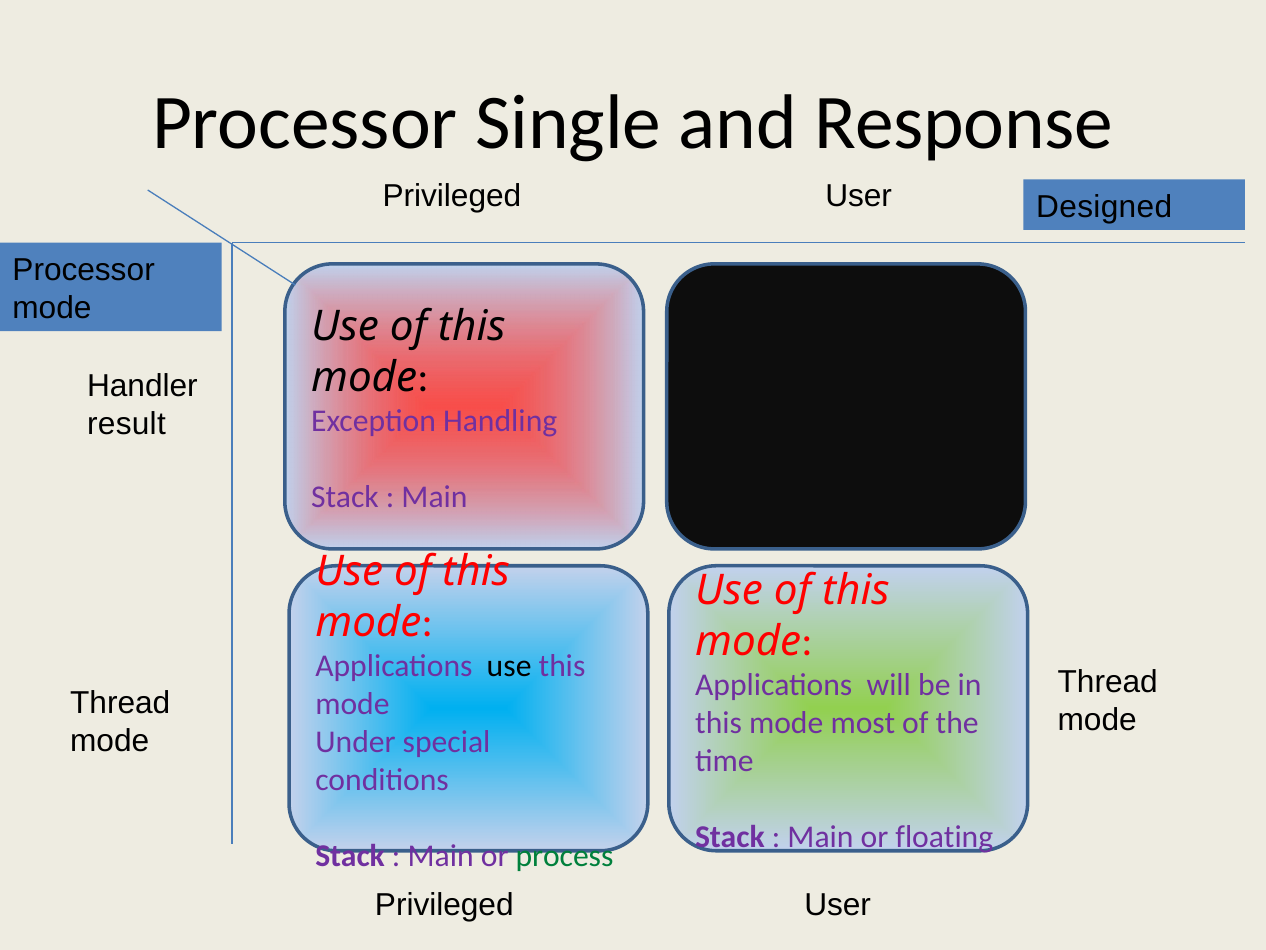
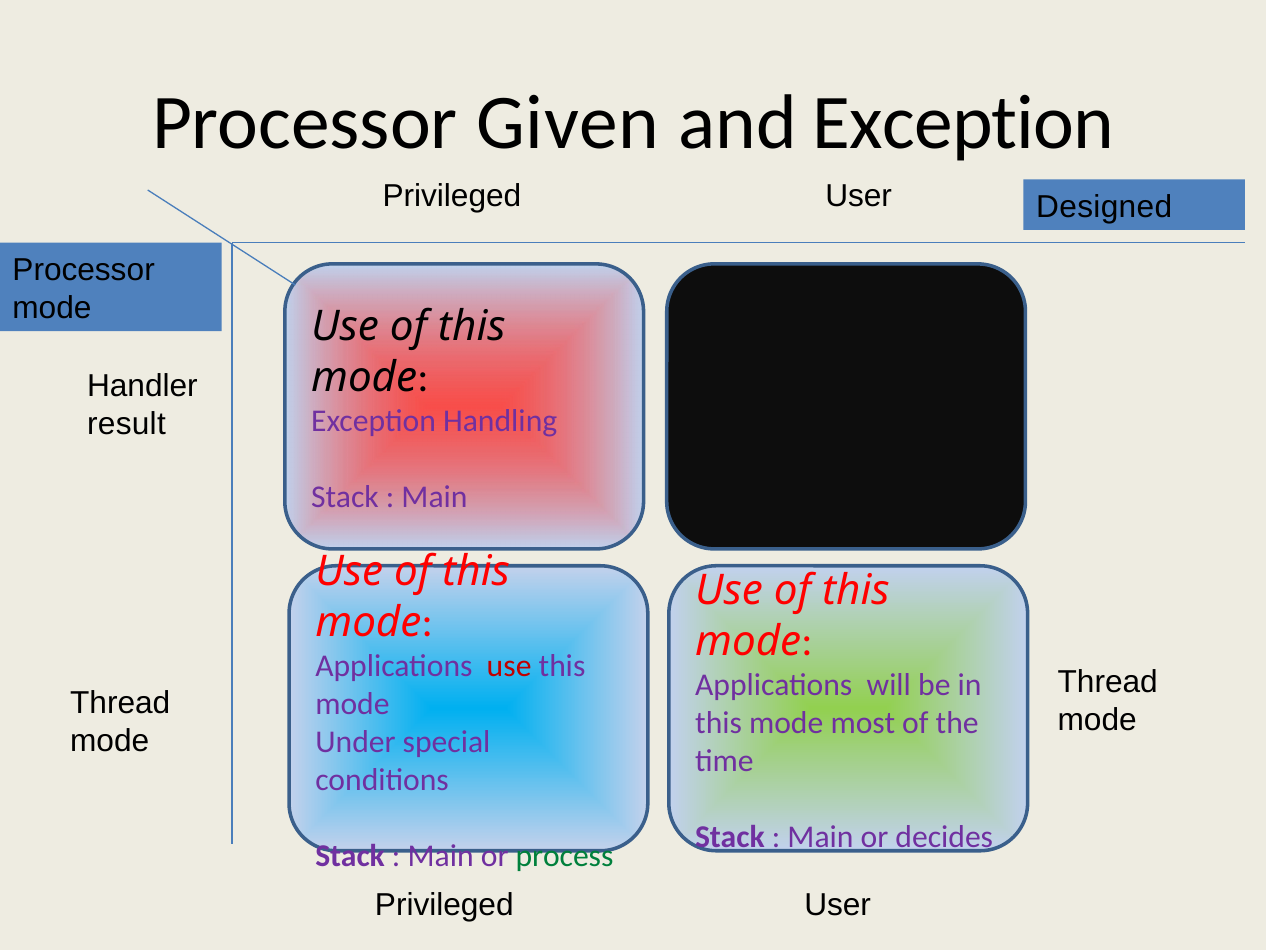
Single: Single -> Given
and Response: Response -> Exception
use at (509, 666) colour: black -> red
floating: floating -> decides
